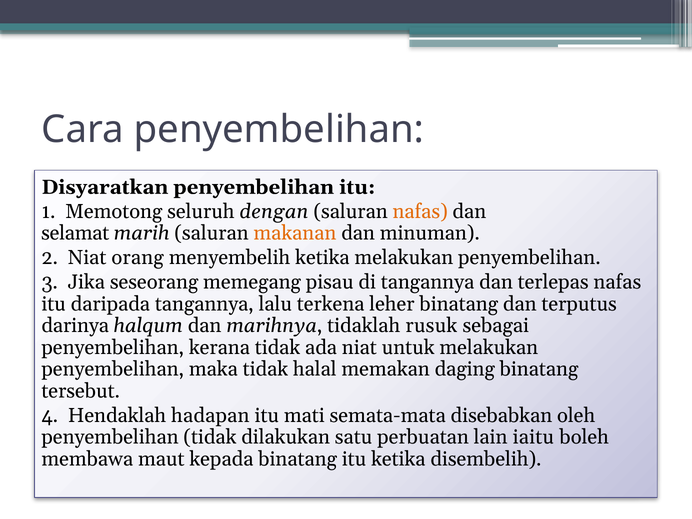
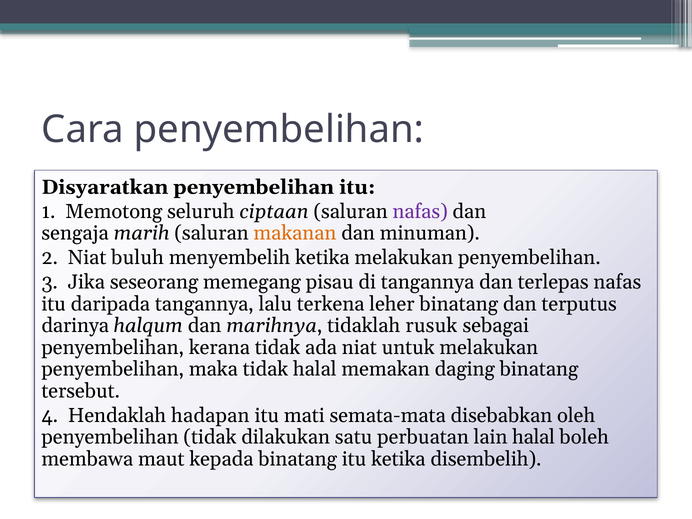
dengan: dengan -> ciptaan
nafas at (420, 212) colour: orange -> purple
selamat: selamat -> sengaja
orang: orang -> buluh
lain iaitu: iaitu -> halal
